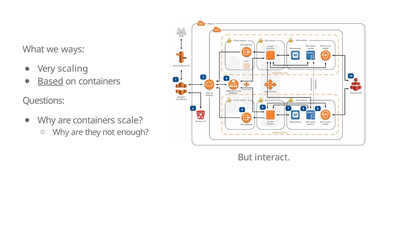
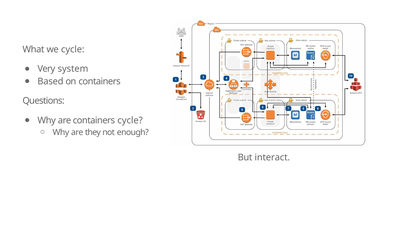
we ways: ways -> cycle
scaling: scaling -> system
Based underline: present -> none
containers scale: scale -> cycle
